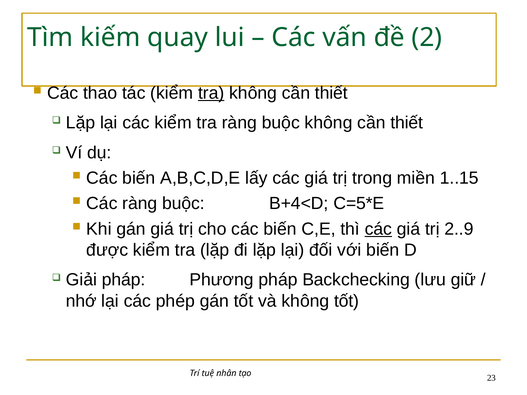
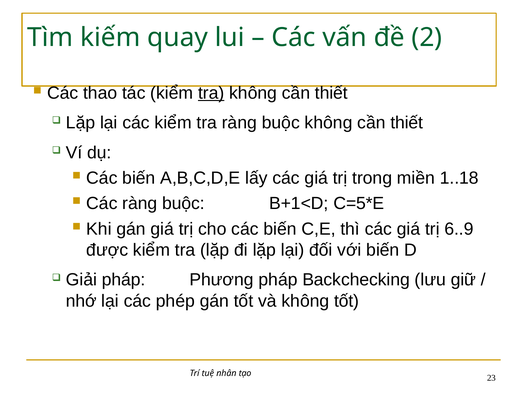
1..15: 1..15 -> 1..18
B+4<D: B+4<D -> B+1<D
các at (378, 229) underline: present -> none
2..9: 2..9 -> 6..9
